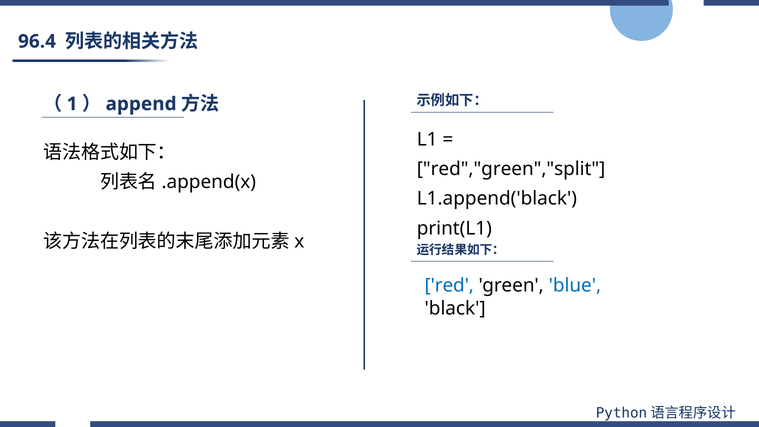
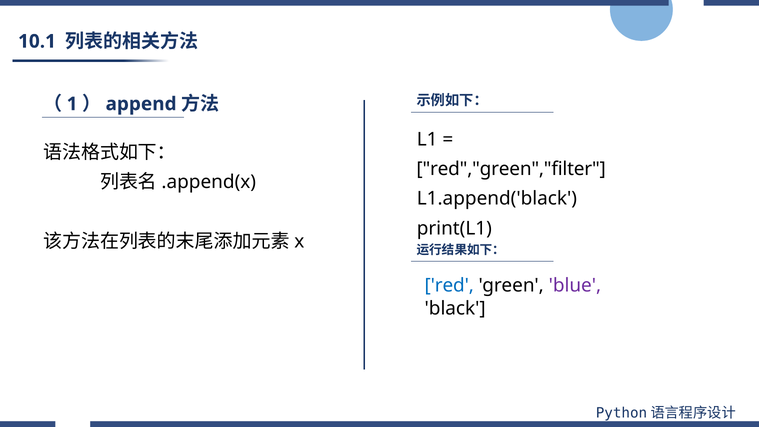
96.4: 96.4 -> 10.1
red","green","split: red","green","split -> red","green","filter
blue colour: blue -> purple
